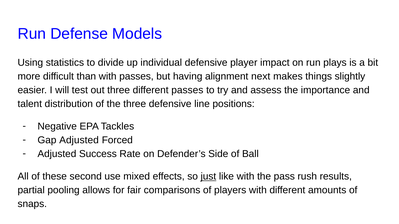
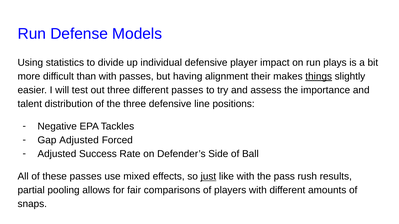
next: next -> their
things underline: none -> present
these second: second -> passes
